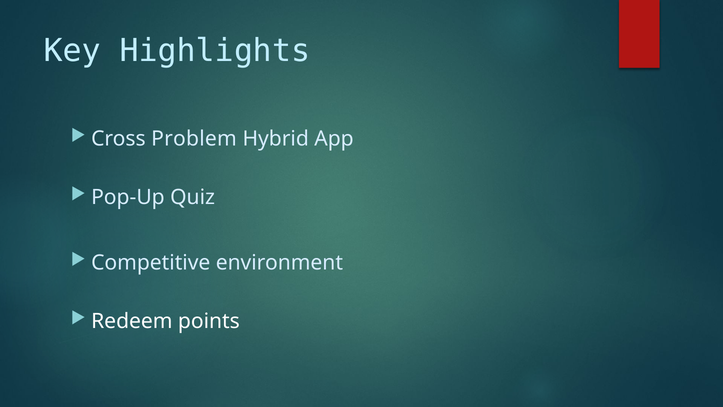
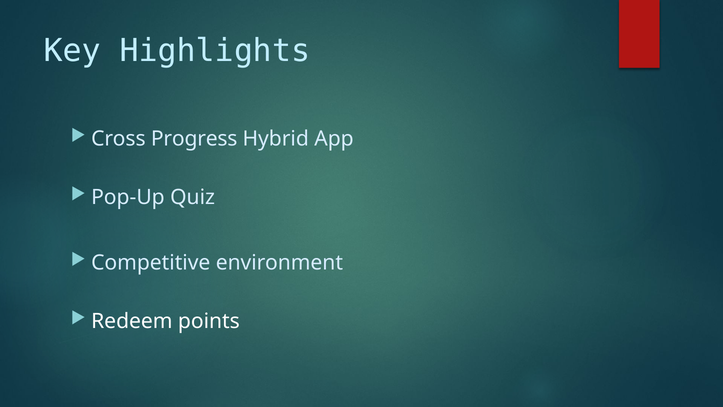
Problem: Problem -> Progress
